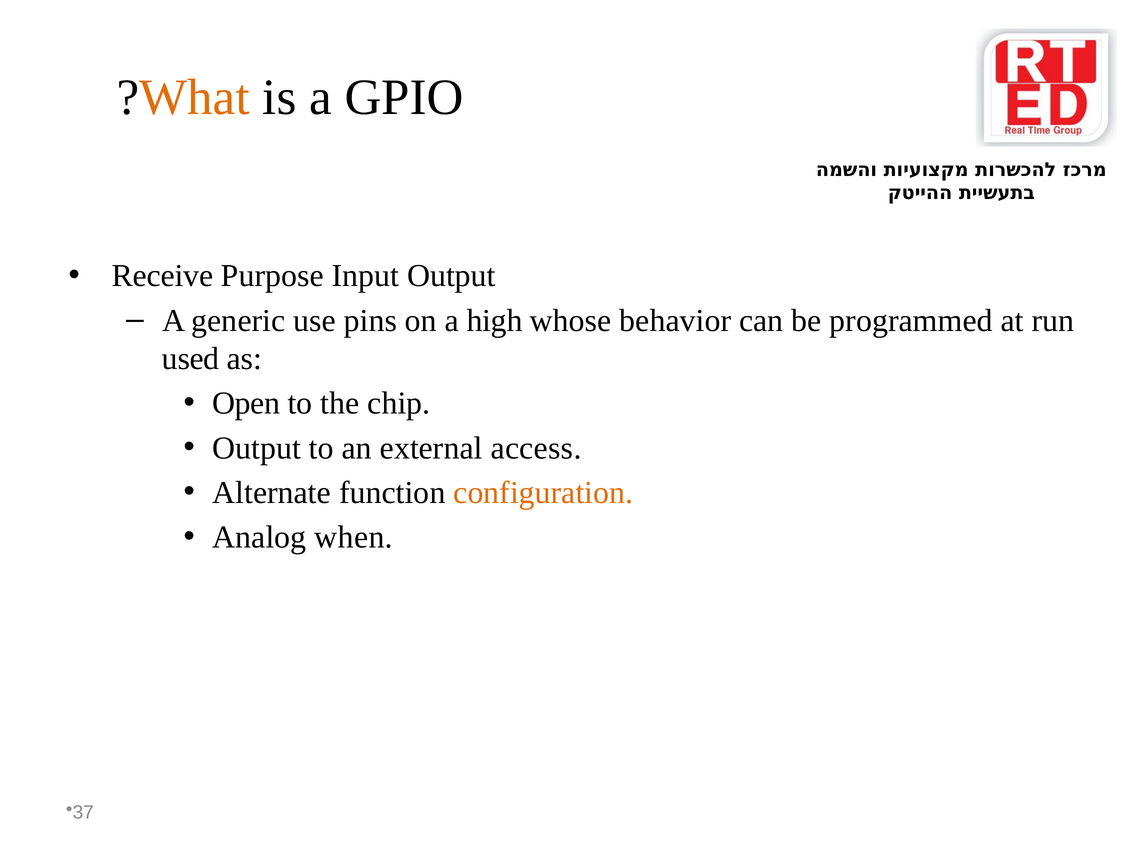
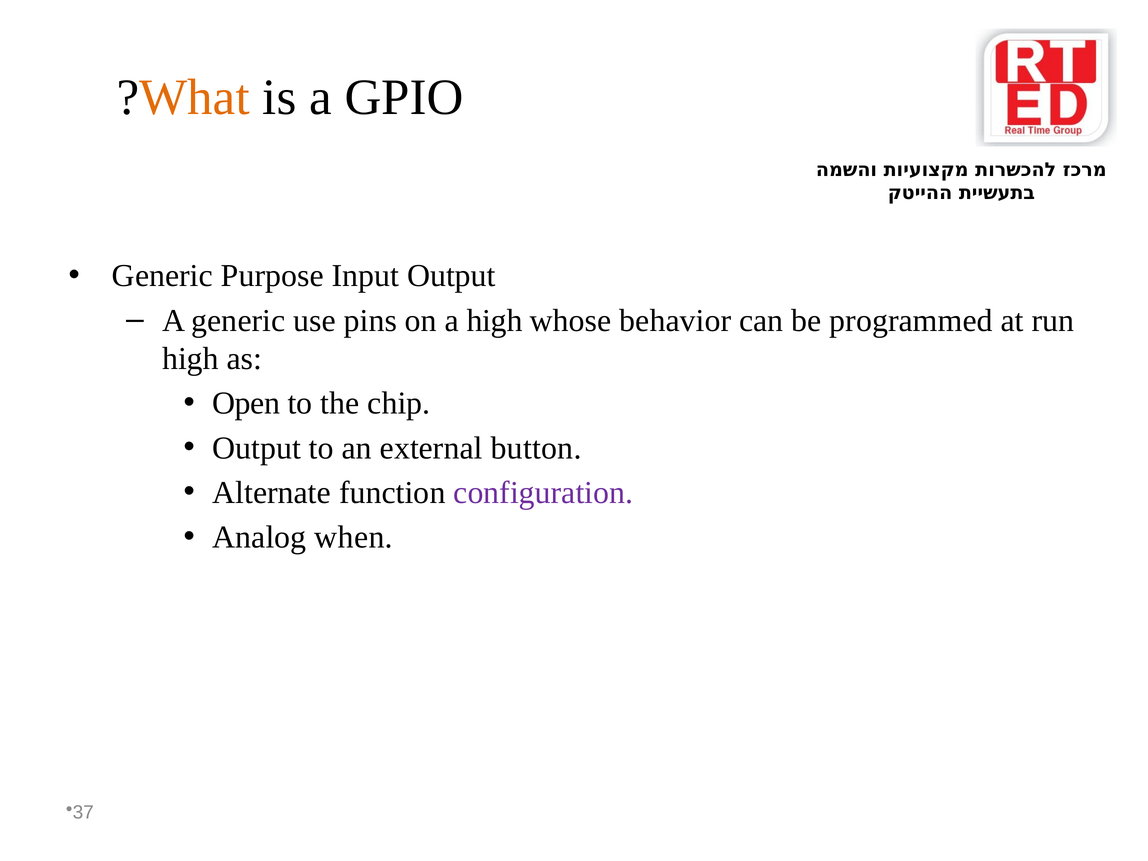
Receive at (163, 276): Receive -> Generic
used at (191, 359): used -> high
access: access -> button
configuration colour: orange -> purple
